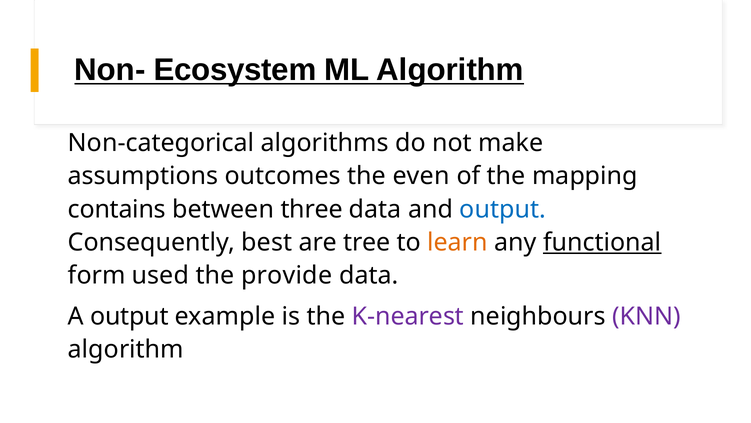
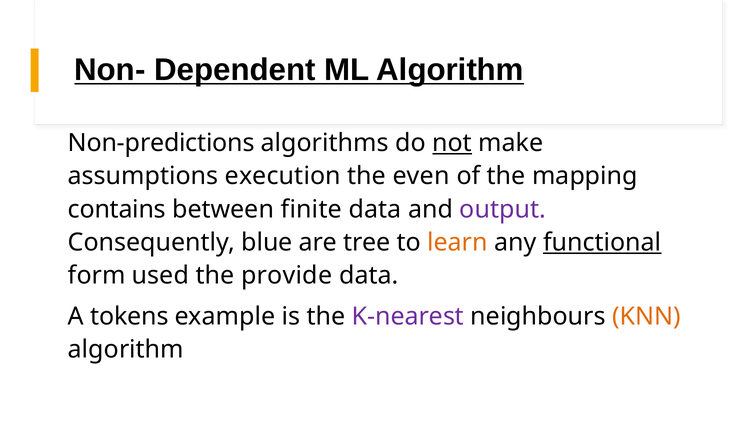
Ecosystem: Ecosystem -> Dependent
Non-categorical: Non-categorical -> Non-predictions
not underline: none -> present
outcomes: outcomes -> execution
three: three -> finite
output at (503, 209) colour: blue -> purple
best: best -> blue
A output: output -> tokens
KNN colour: purple -> orange
